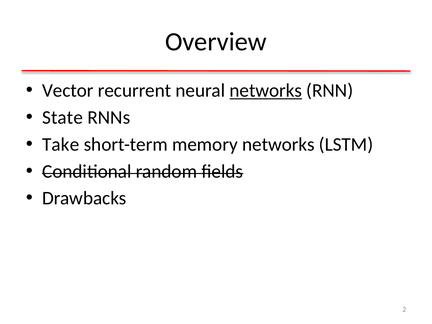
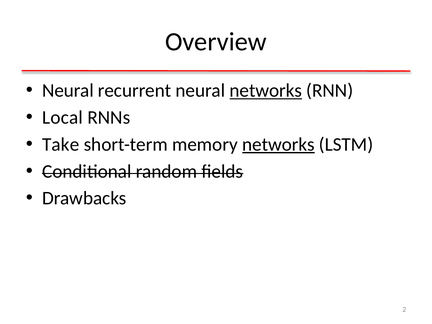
Vector at (68, 91): Vector -> Neural
State: State -> Local
networks at (278, 144) underline: none -> present
